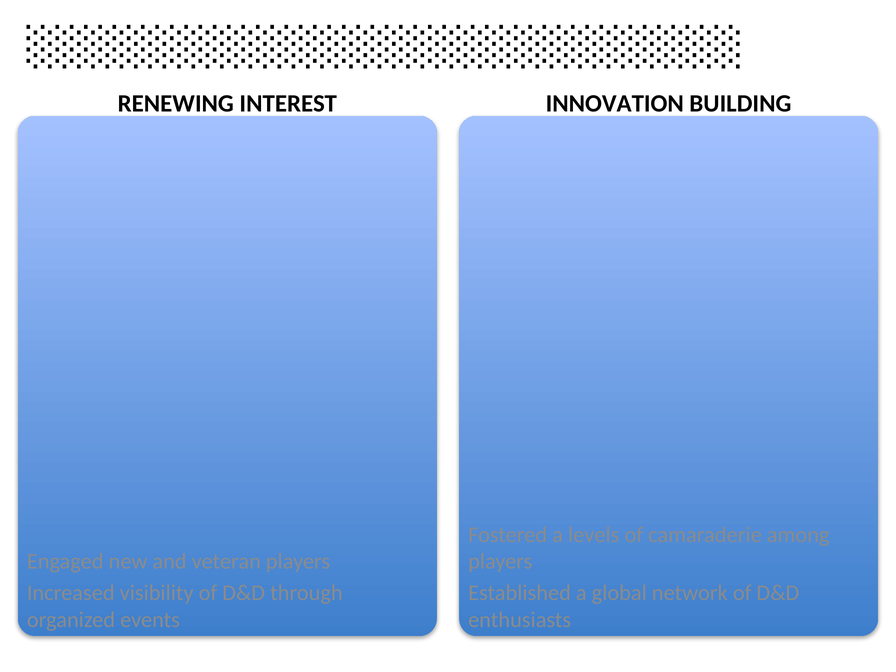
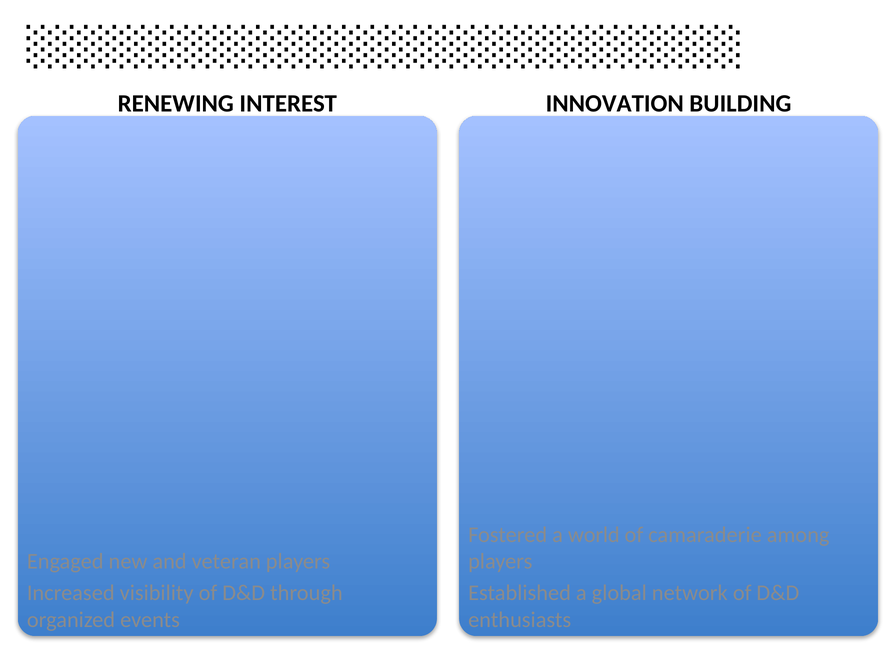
levels: levels -> world
